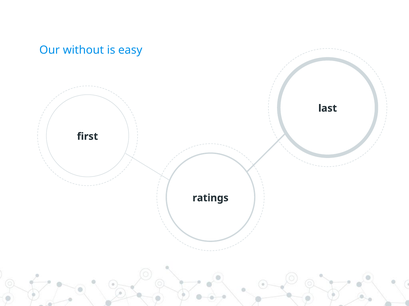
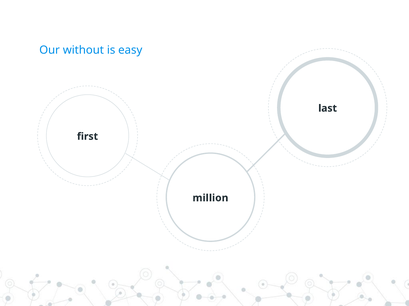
ratings: ratings -> million
